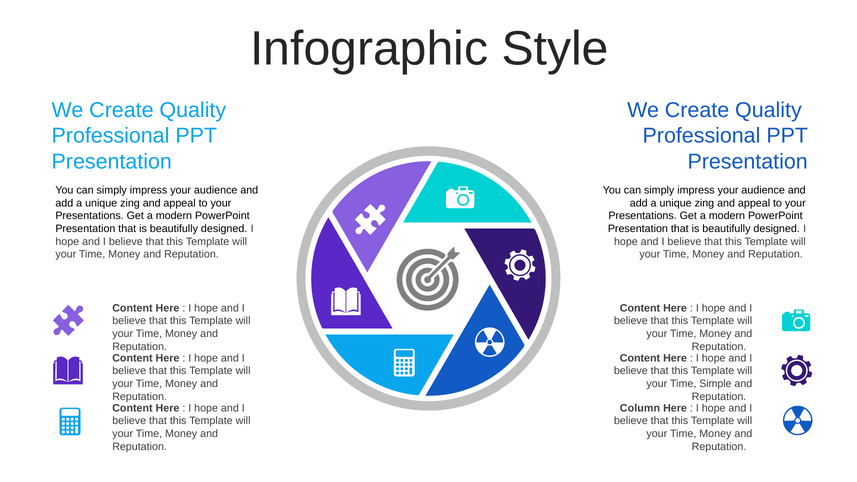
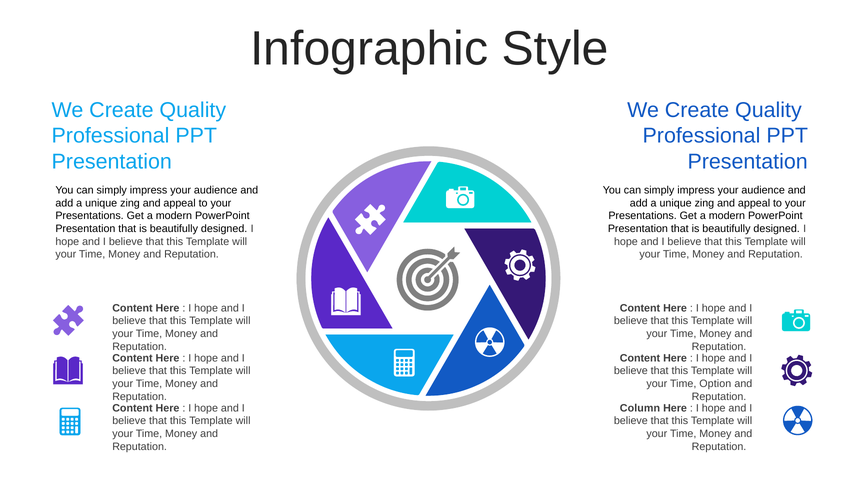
Simple: Simple -> Option
